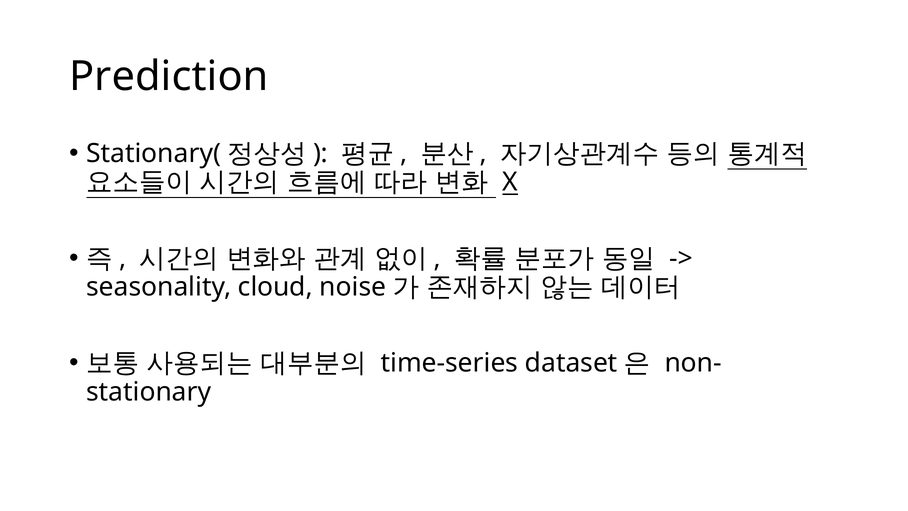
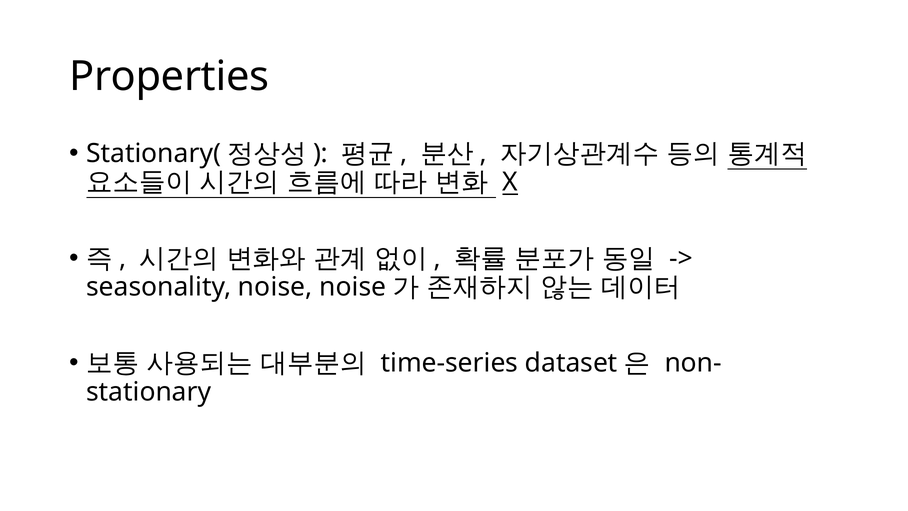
Prediction: Prediction -> Properties
seasonality cloud: cloud -> noise
